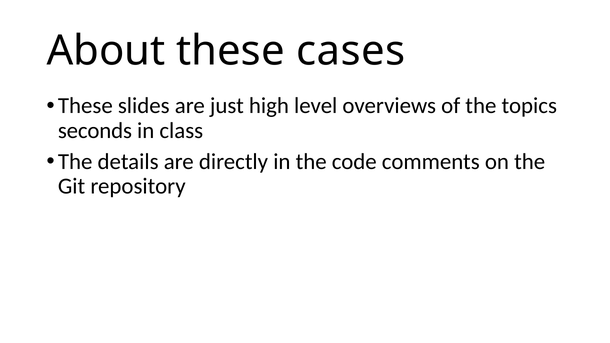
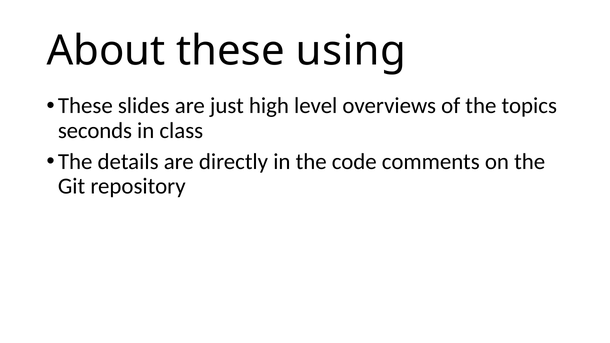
cases: cases -> using
